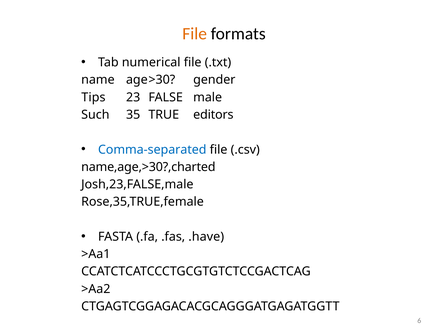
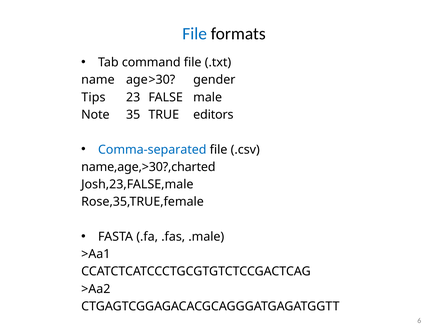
File at (195, 34) colour: orange -> blue
numerical: numerical -> command
Such: Such -> Note
.have: .have -> .male
